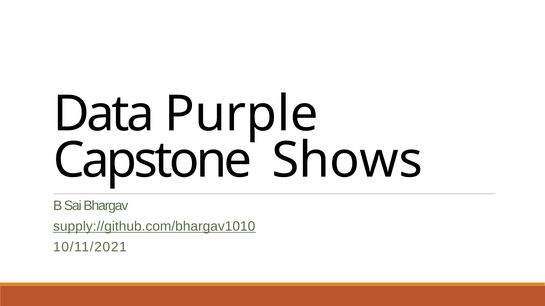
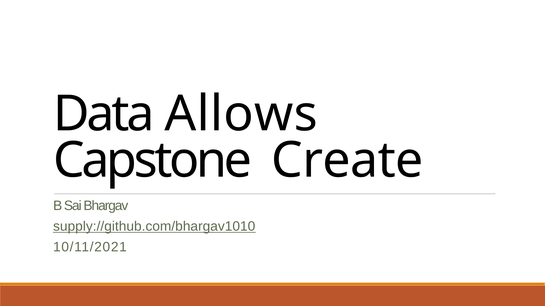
Purple: Purple -> Allows
Shows: Shows -> Create
